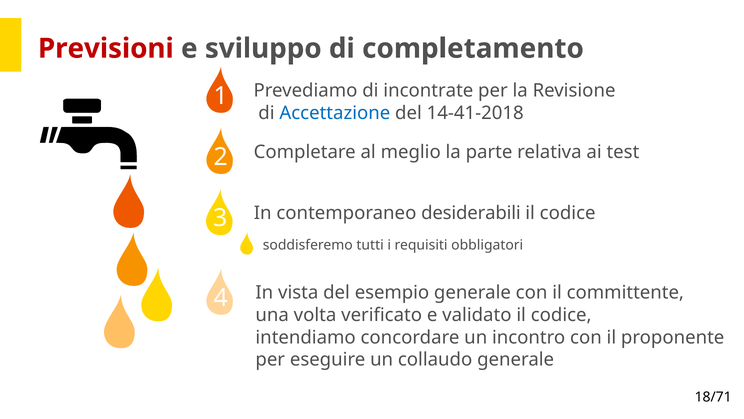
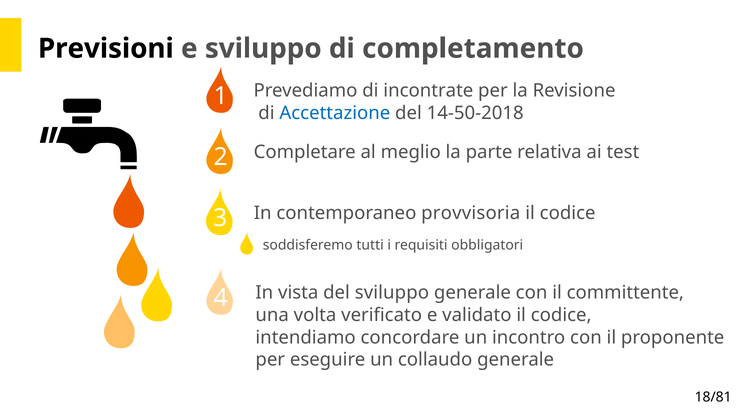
Previsioni colour: red -> black
14-41-2018: 14-41-2018 -> 14-50-2018
desiderabili: desiderabili -> provvisoria
del esempio: esempio -> sviluppo
18/71: 18/71 -> 18/81
